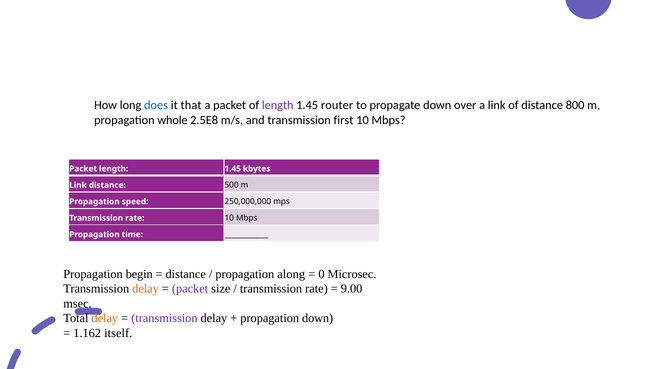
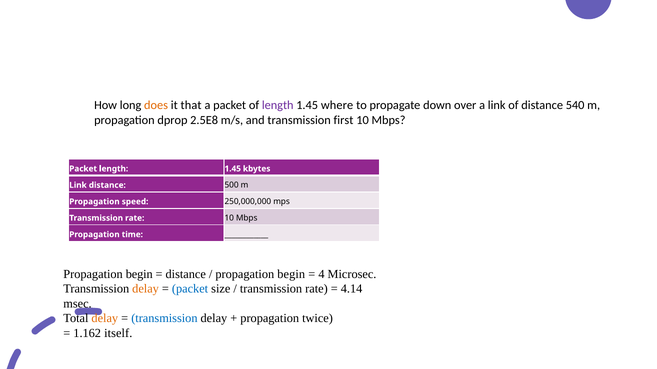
does colour: blue -> orange
router: router -> where
800: 800 -> 540
whole: whole -> dprop
along at (291, 274): along -> begin
0: 0 -> 4
packet at (190, 289) colour: purple -> blue
9.00: 9.00 -> 4.14
transmission at (164, 319) colour: purple -> blue
propagation down: down -> twice
